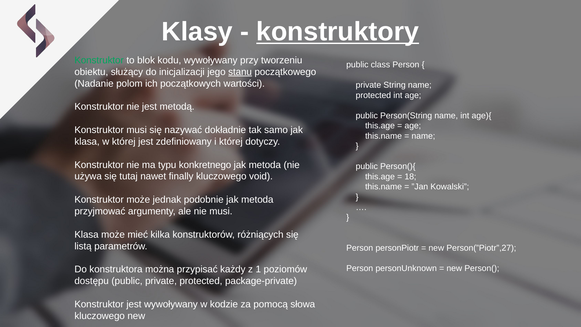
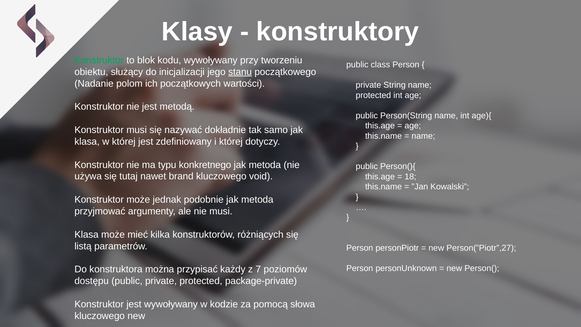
konstruktory underline: present -> none
finally: finally -> brand
1: 1 -> 7
